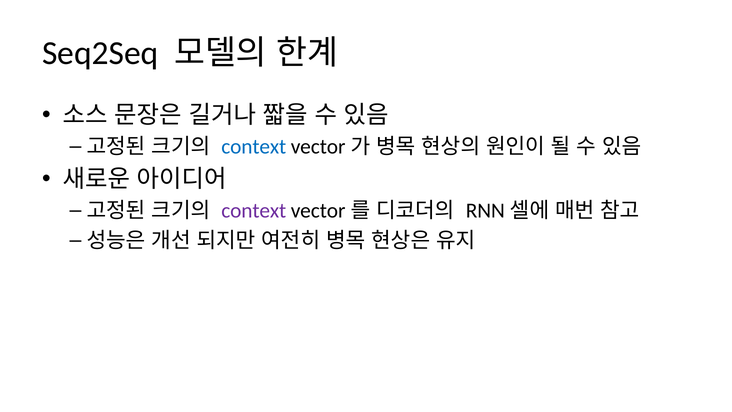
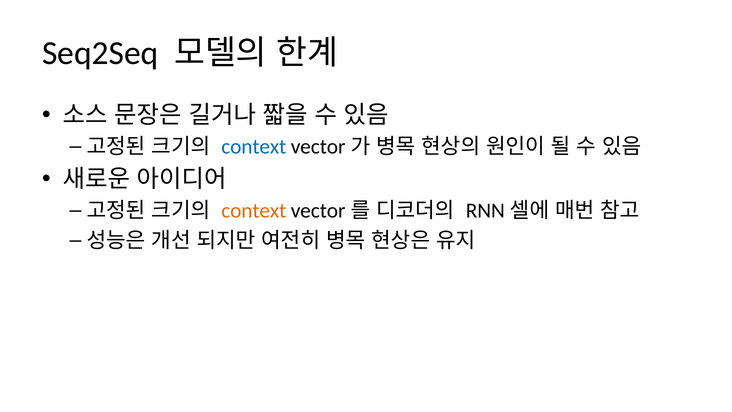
context at (254, 211) colour: purple -> orange
